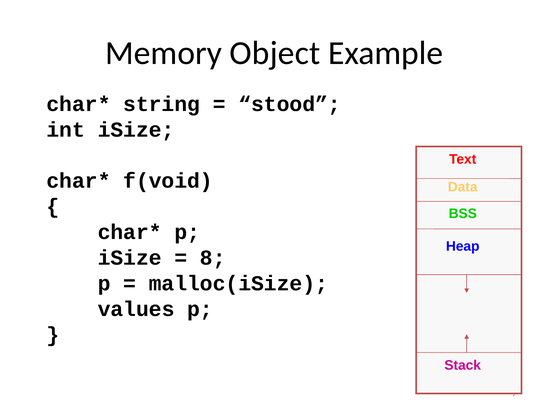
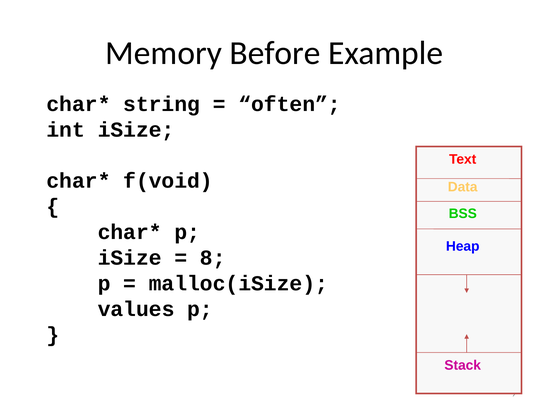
Object: Object -> Before
stood: stood -> often
